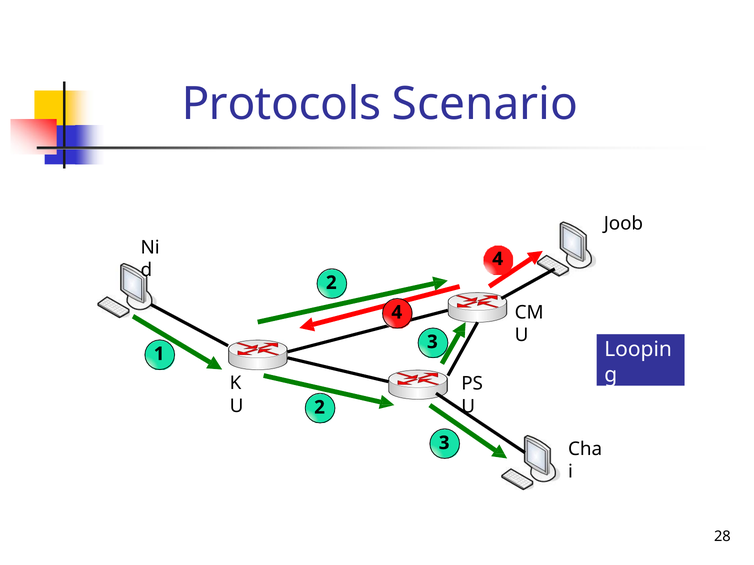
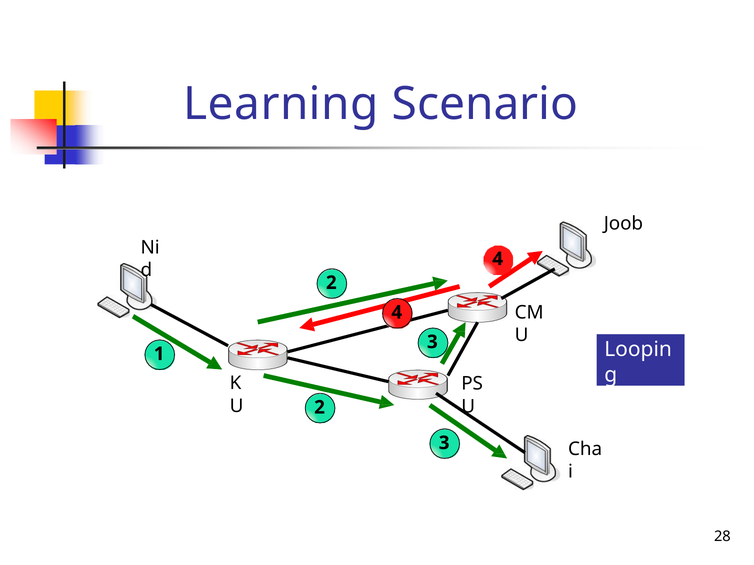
Protocols: Protocols -> Learning
